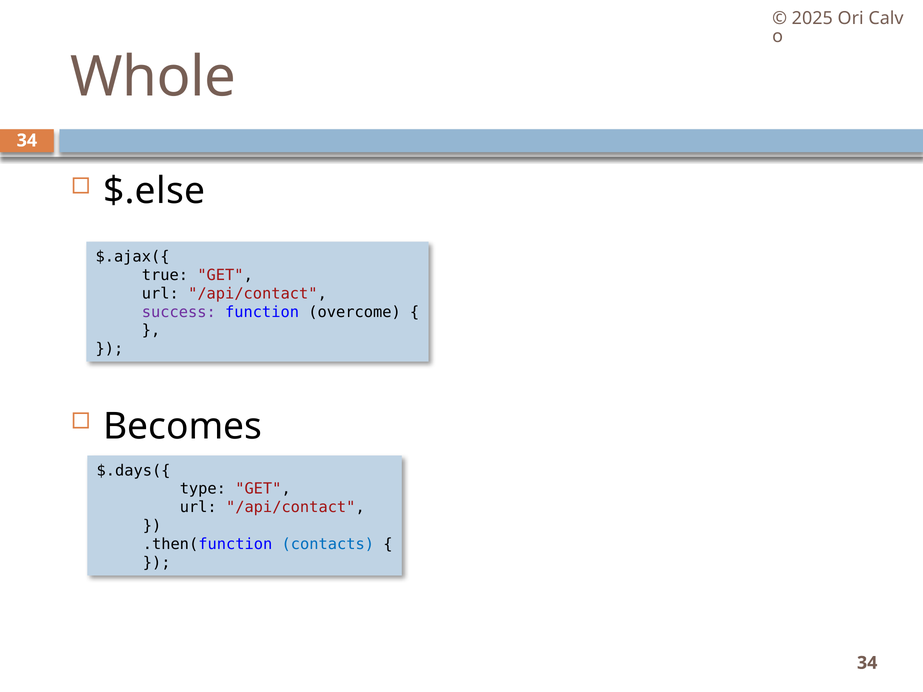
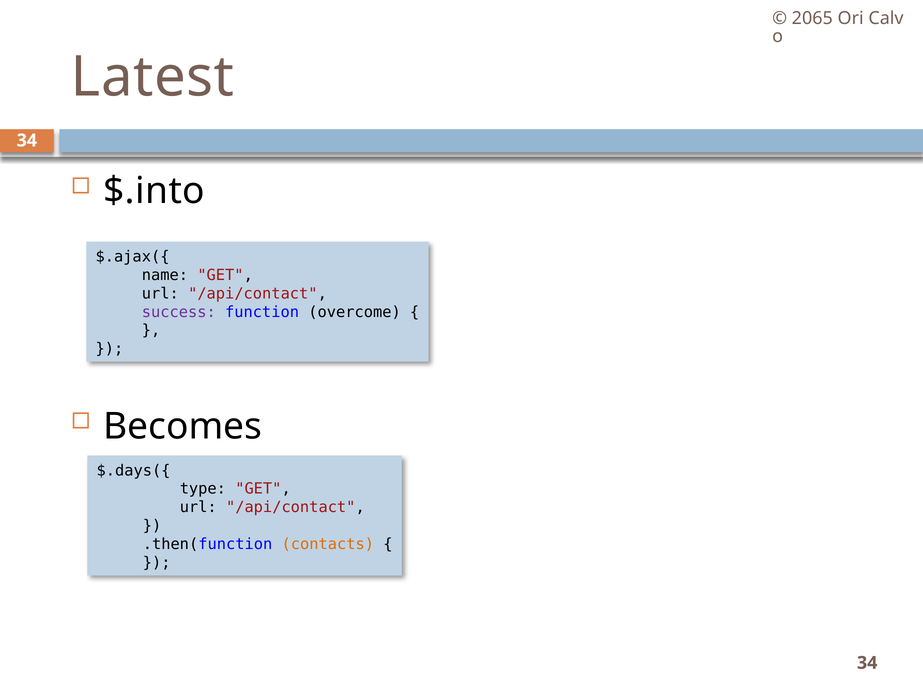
2025: 2025 -> 2065
Whole: Whole -> Latest
$.else: $.else -> $.into
true: true -> name
contacts colour: blue -> orange
